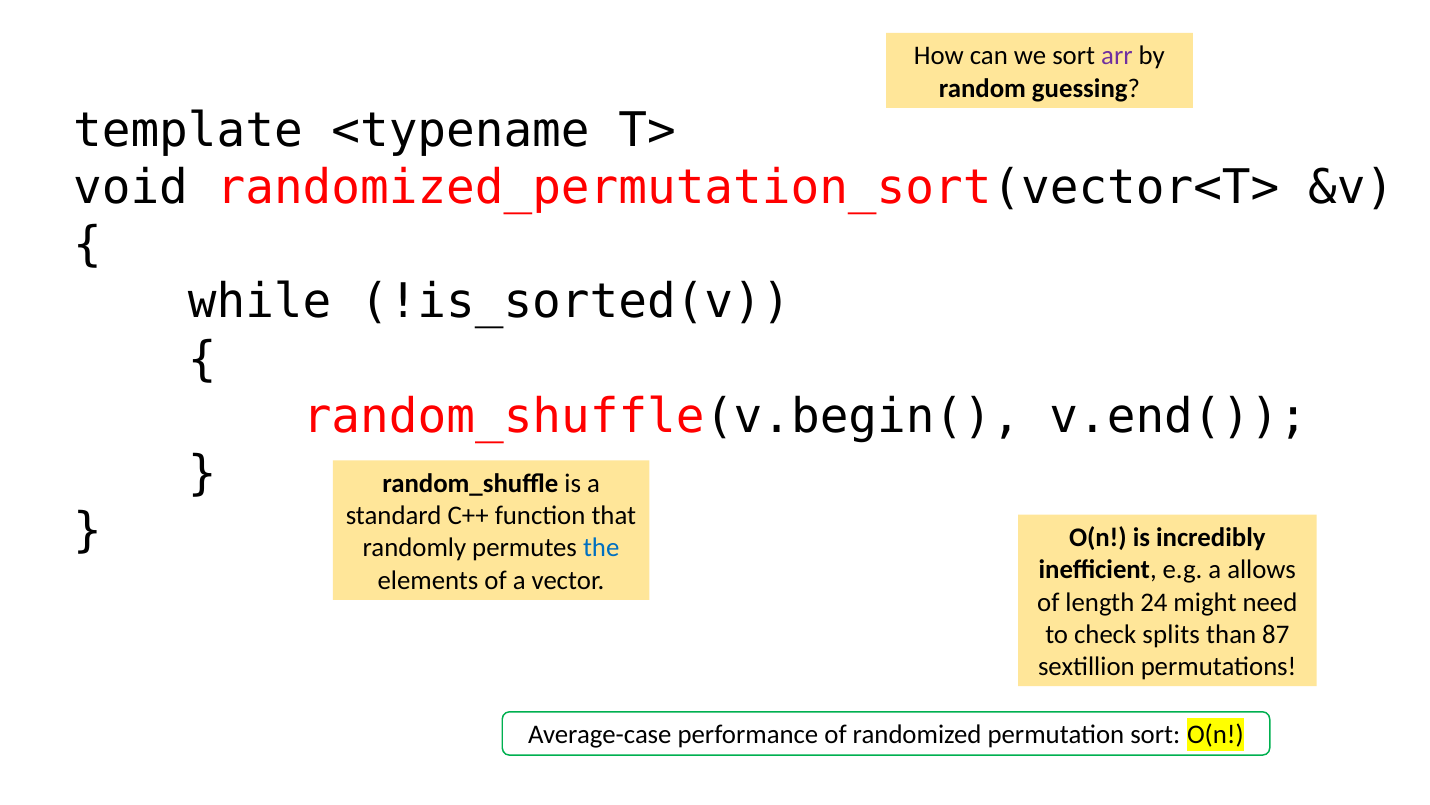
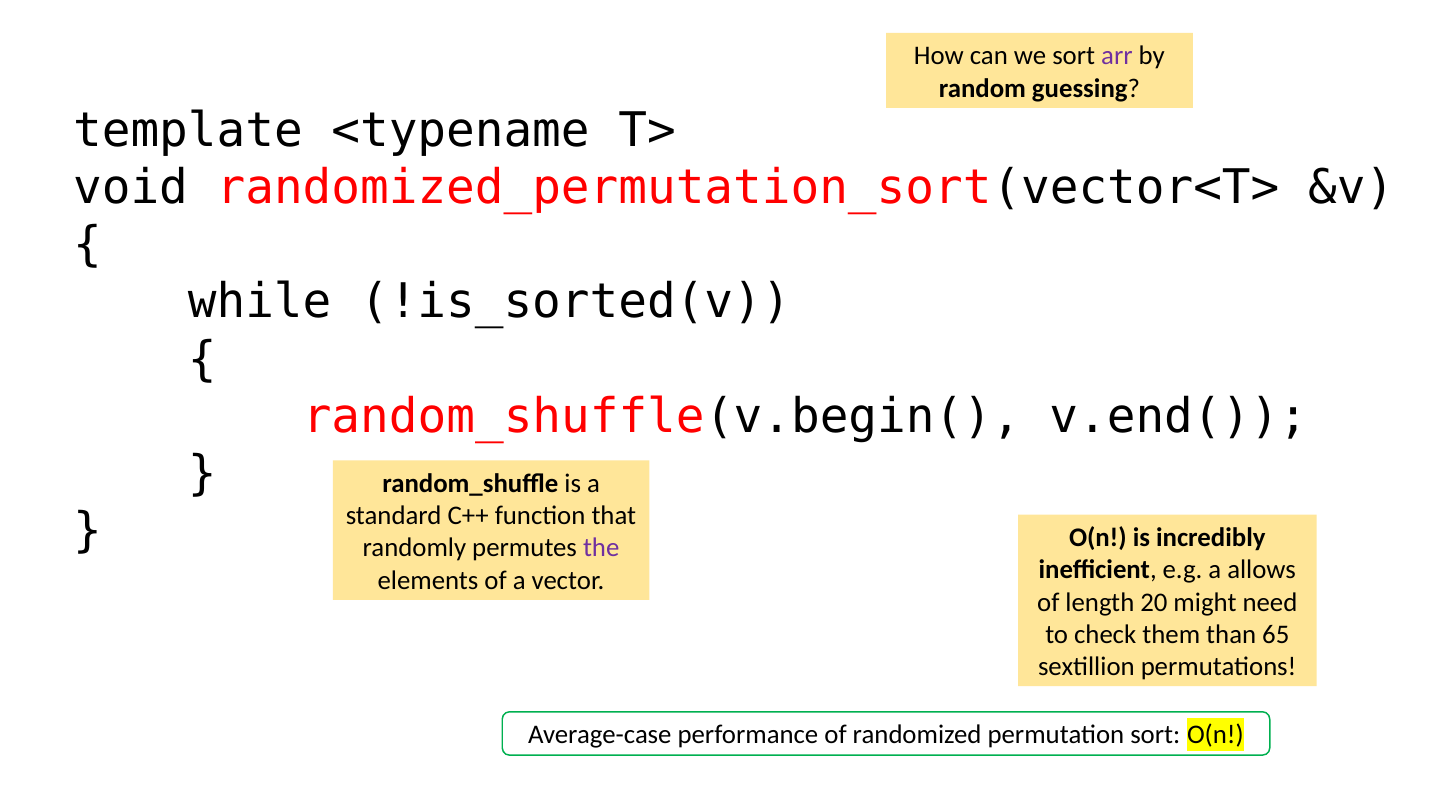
the colour: blue -> purple
24: 24 -> 20
splits: splits -> them
87: 87 -> 65
